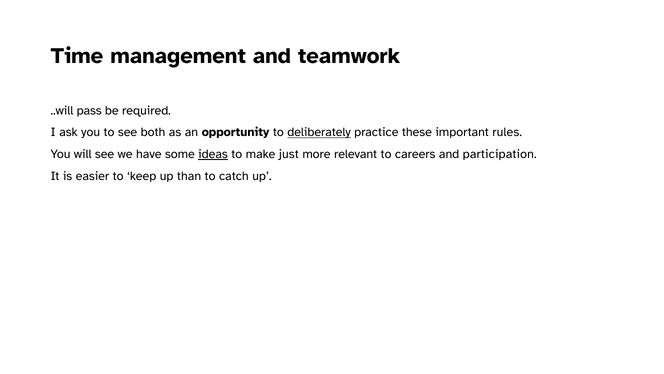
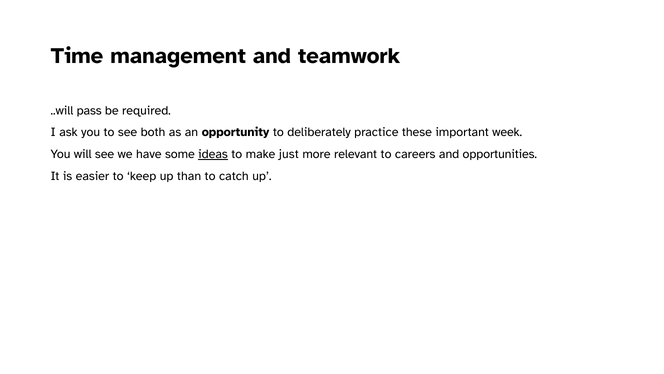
deliberately underline: present -> none
rules: rules -> week
participation: participation -> opportunities
